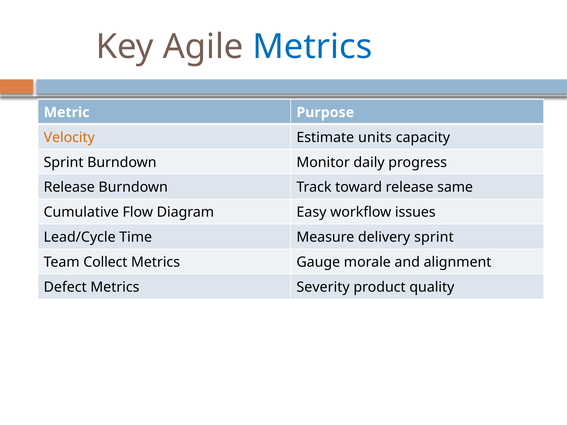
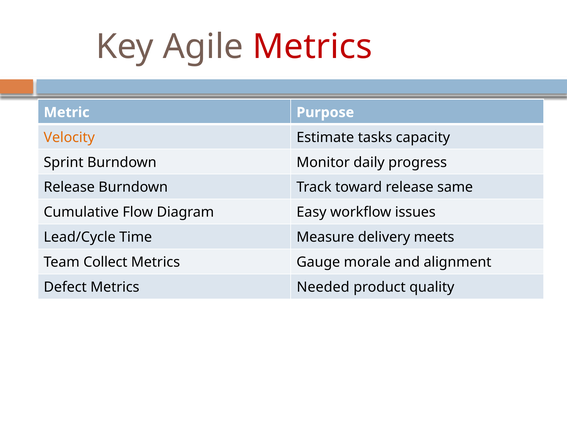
Metrics at (312, 47) colour: blue -> red
units: units -> tasks
delivery sprint: sprint -> meets
Severity: Severity -> Needed
